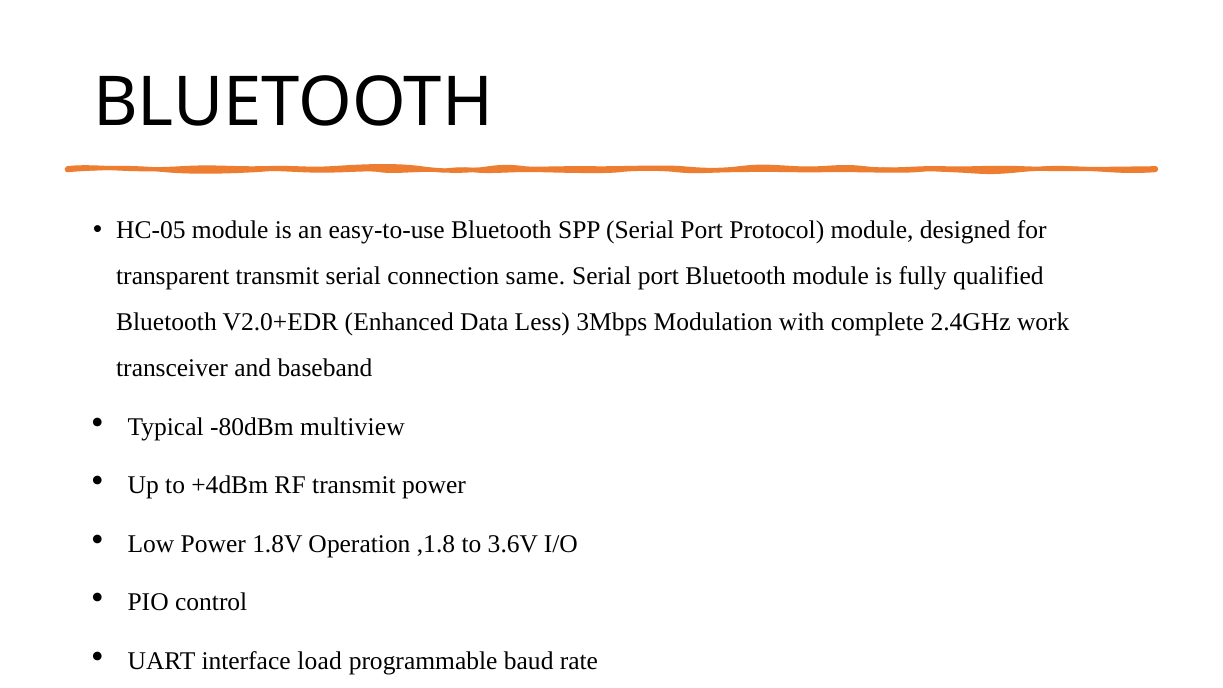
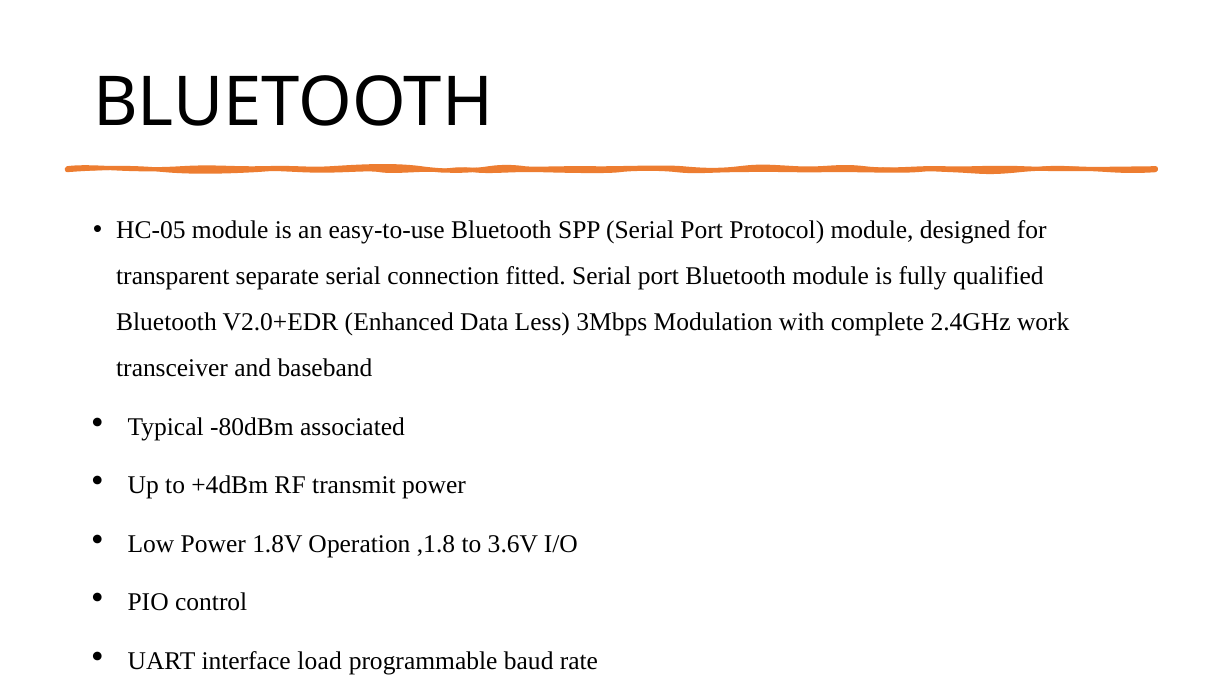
transparent transmit: transmit -> separate
same: same -> fitted
multiview: multiview -> associated
